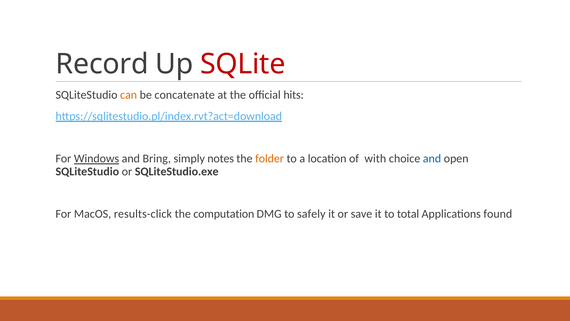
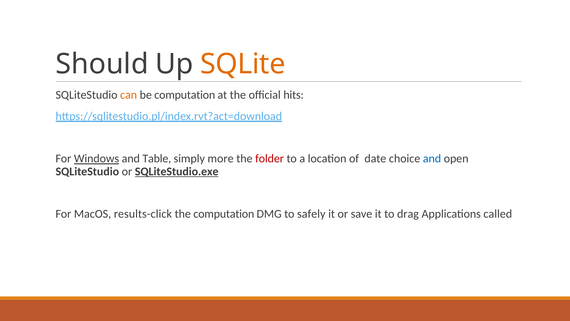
Record: Record -> Should
SQLite colour: red -> orange
be concatenate: concatenate -> computation
Bring: Bring -> Table
notes: notes -> more
folder colour: orange -> red
with: with -> date
SQLiteStudio.exe underline: none -> present
total: total -> drag
found: found -> called
